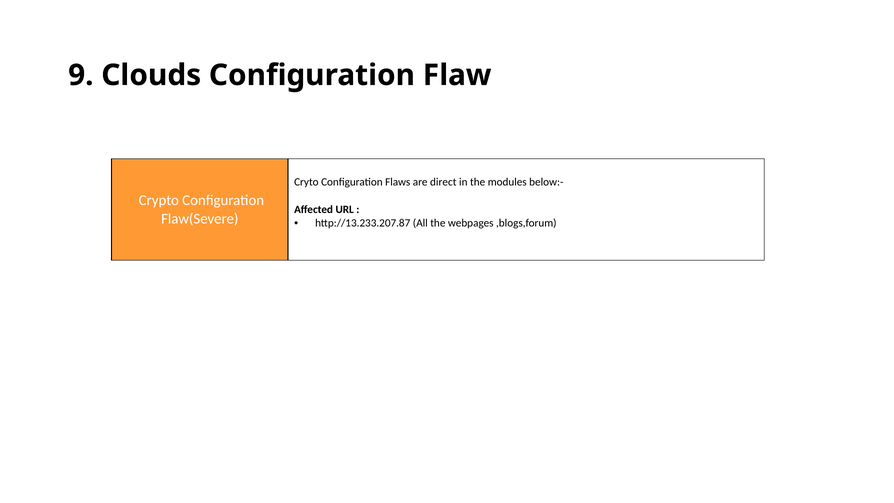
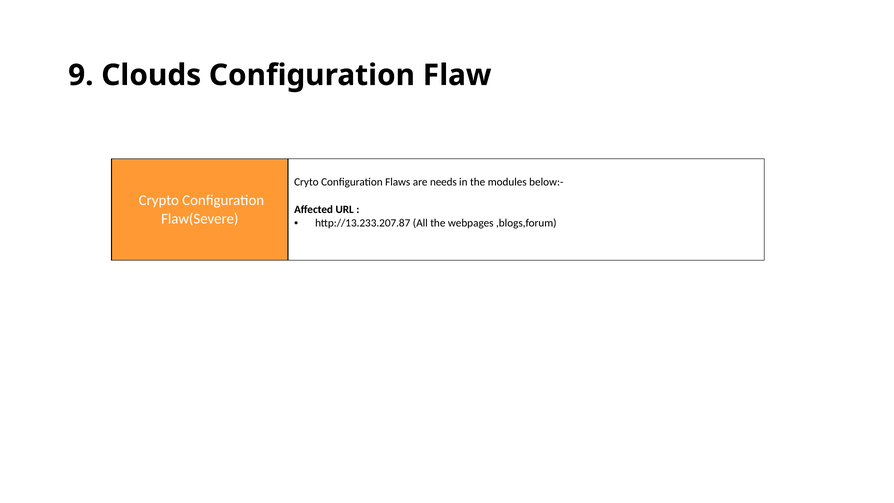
direct: direct -> needs
